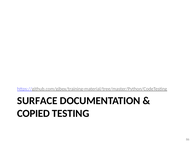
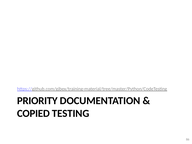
SURFACE: SURFACE -> PRIORITY
